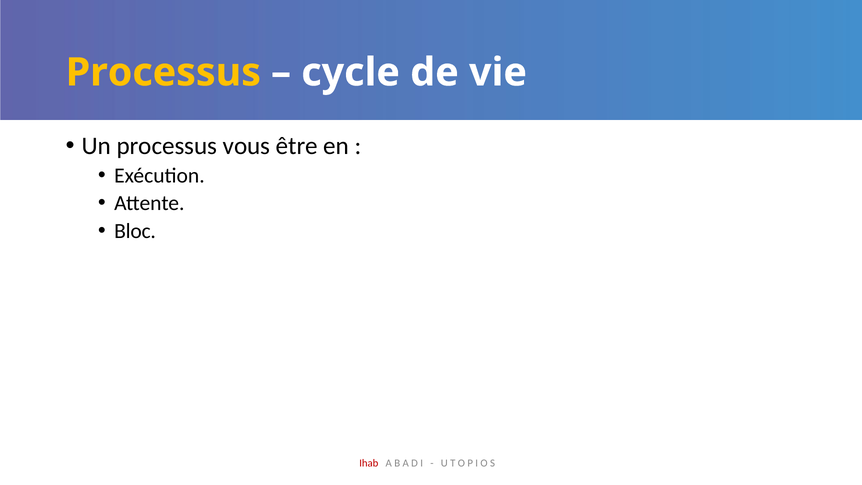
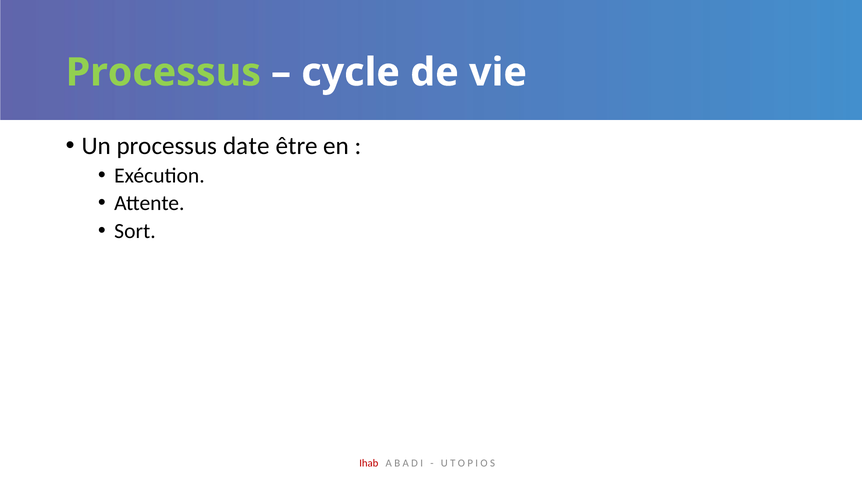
Processus at (163, 72) colour: yellow -> light green
vous: vous -> date
Bloc: Bloc -> Sort
